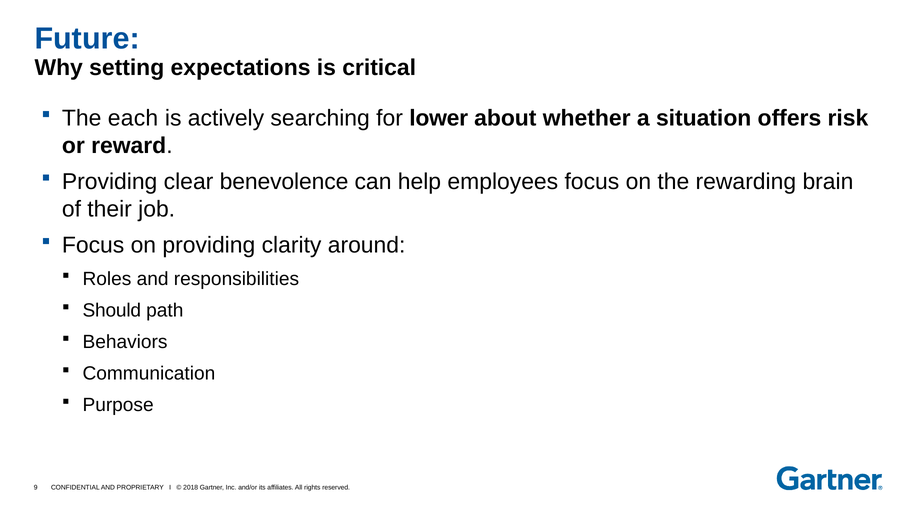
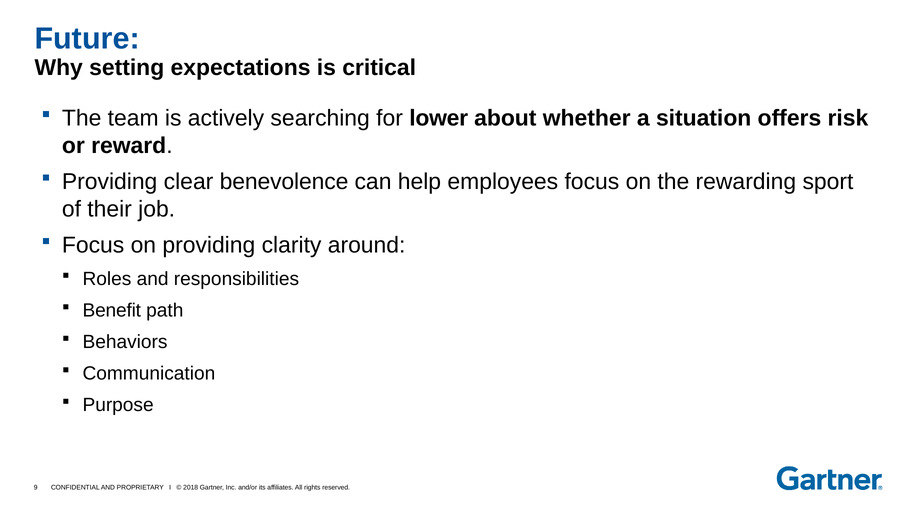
each: each -> team
brain: brain -> sport
Should: Should -> Benefit
